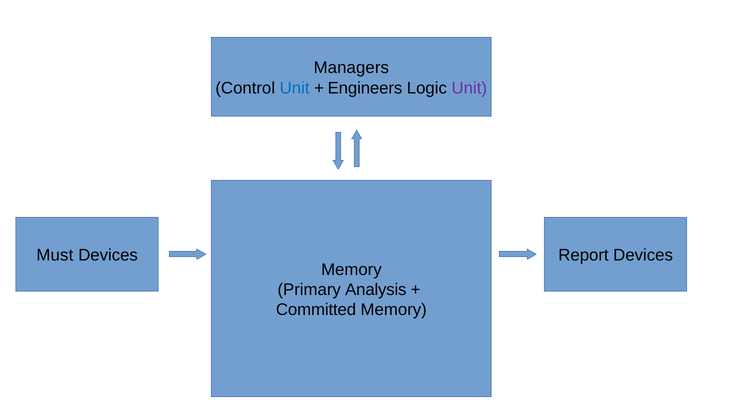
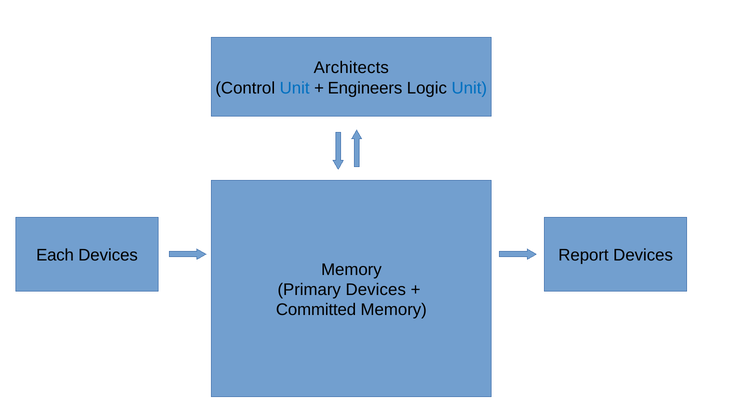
Managers: Managers -> Architects
Unit at (469, 88) colour: purple -> blue
Must: Must -> Each
Primary Analysis: Analysis -> Devices
